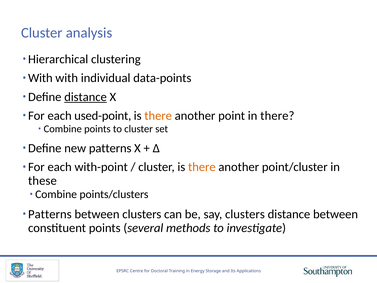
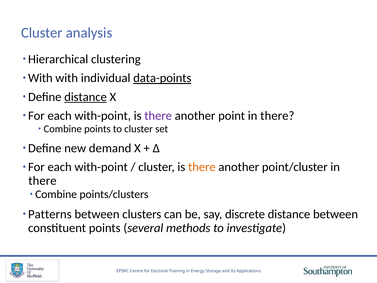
data-points underline: none -> present
used-point at (103, 116): used-point -> with-point
there at (158, 116) colour: orange -> purple
new patterns: patterns -> demand
these at (42, 180): these -> there
say clusters: clusters -> discrete
